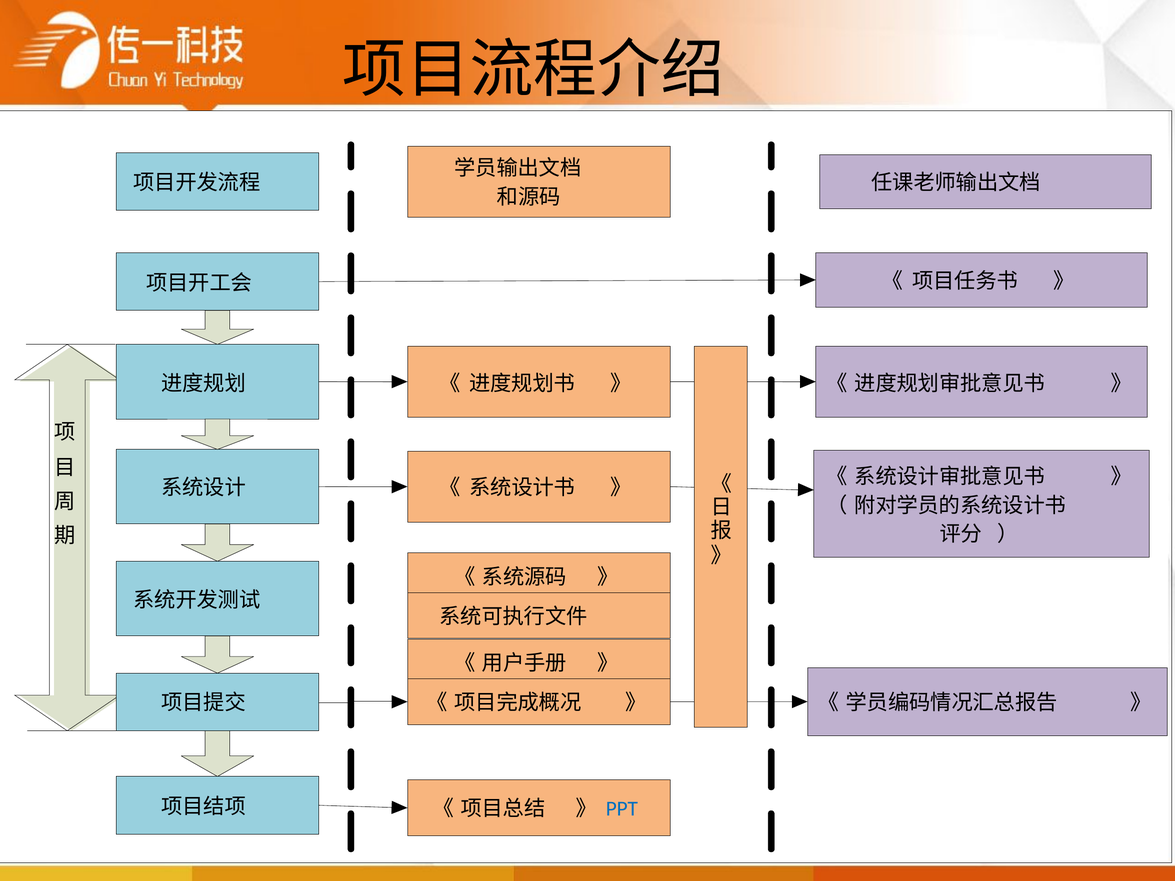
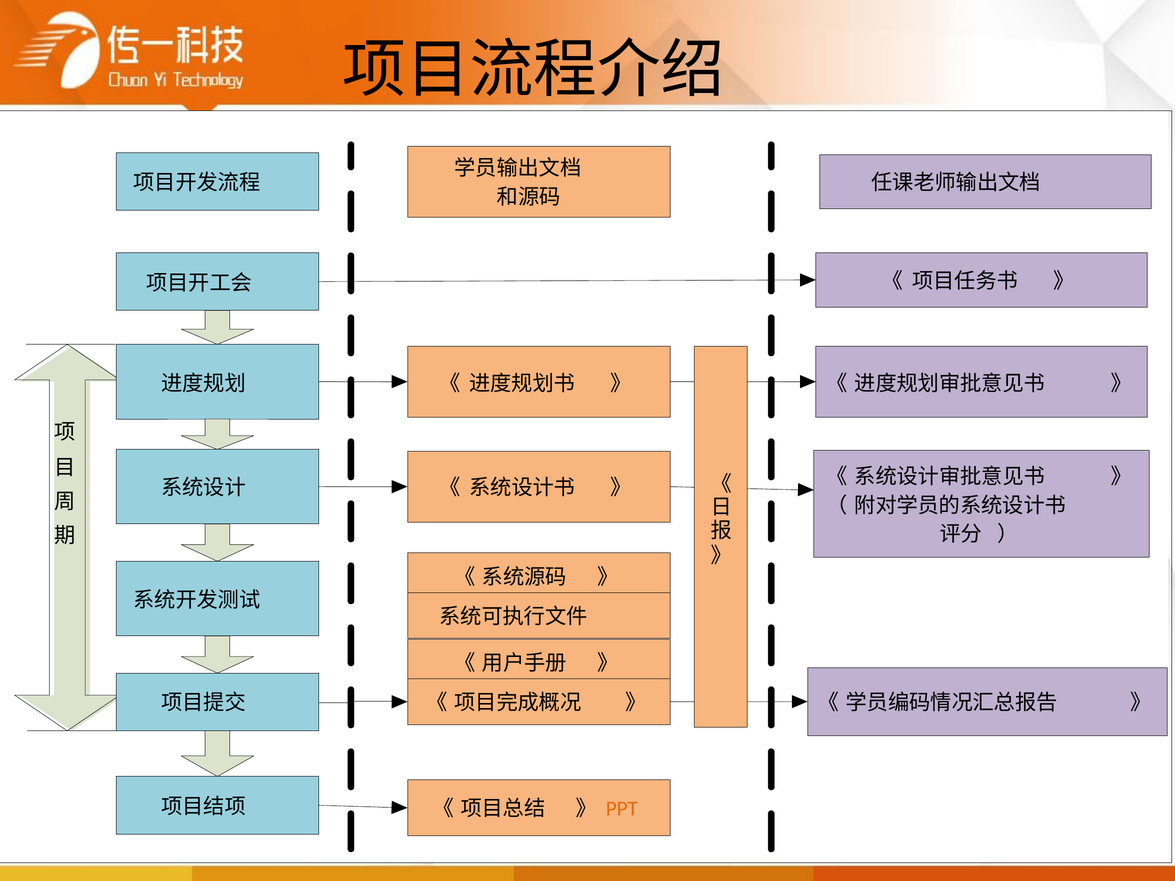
PPT colour: blue -> orange
